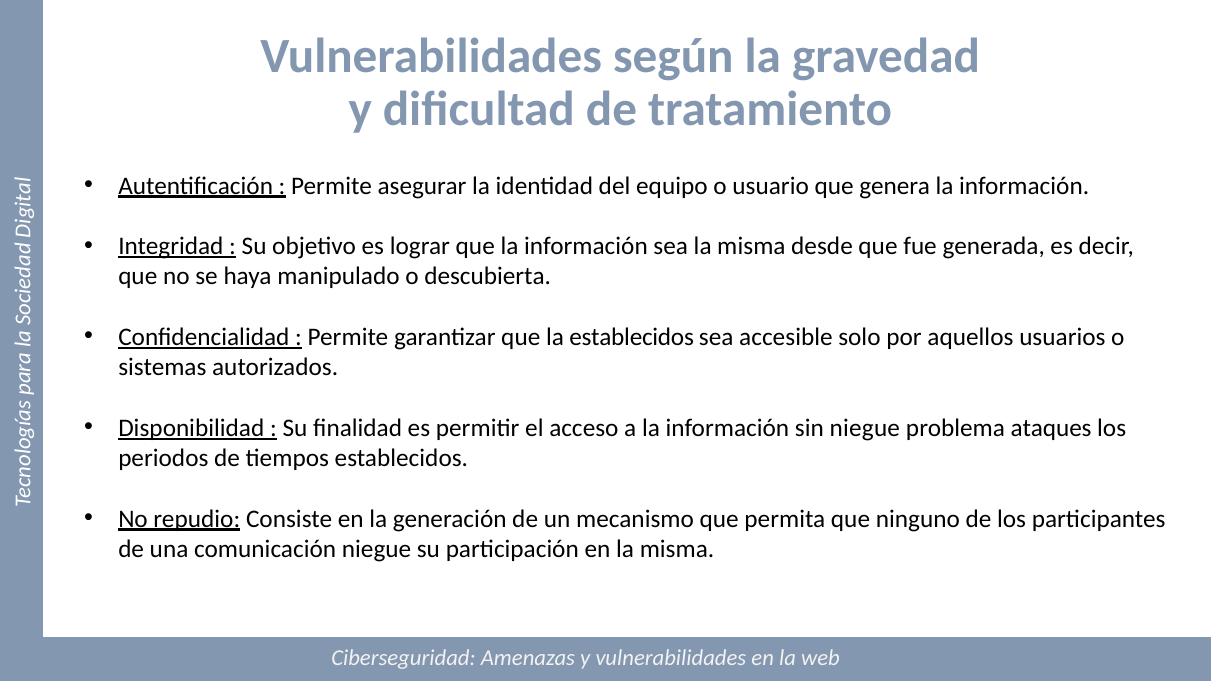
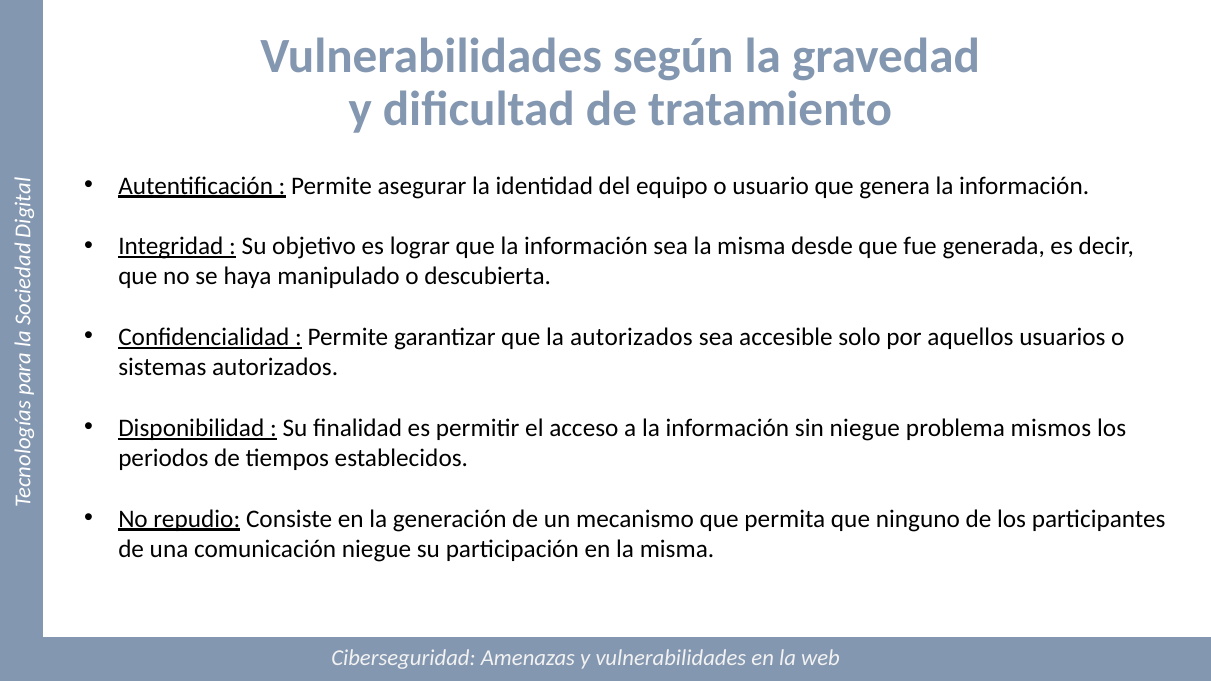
la establecidos: establecidos -> autorizados
ataques: ataques -> mismos
